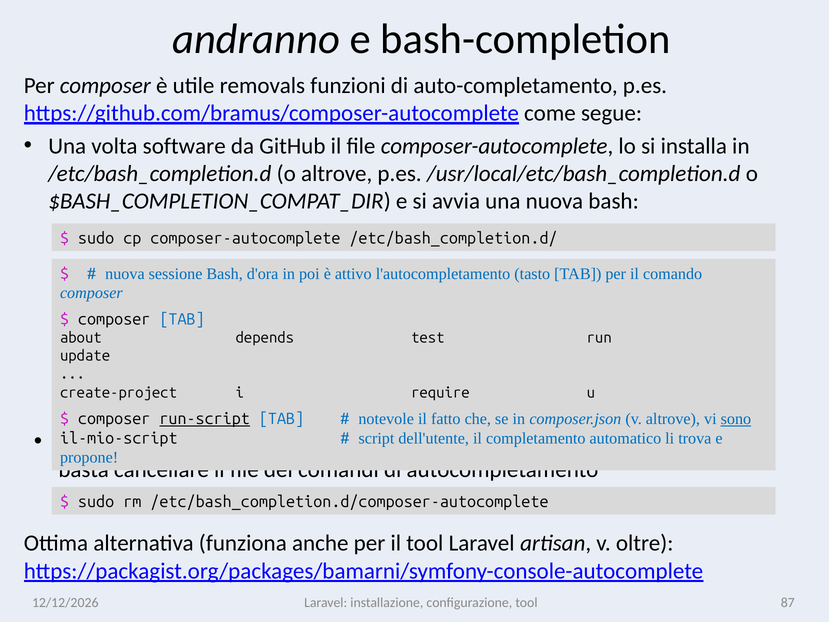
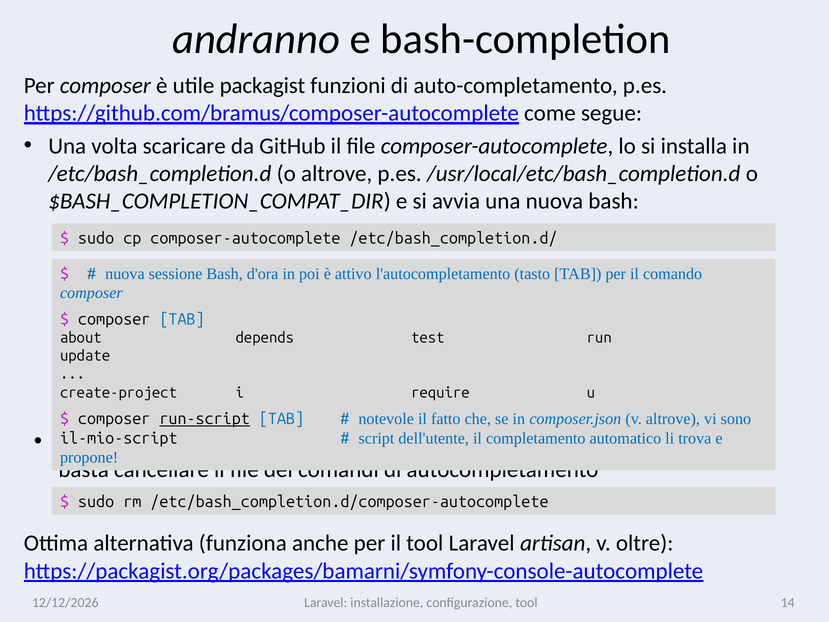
removals: removals -> packagist
software: software -> scaricare
sono underline: present -> none
87: 87 -> 14
